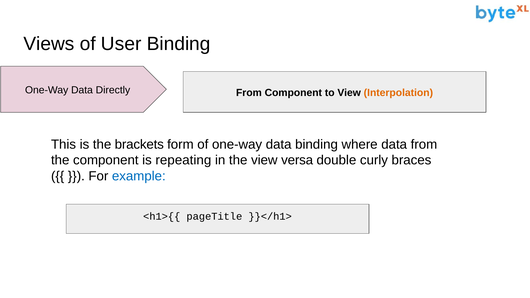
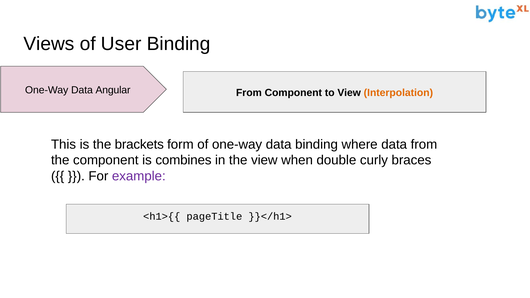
Directly: Directly -> Angular
repeating: repeating -> combines
versa: versa -> when
example colour: blue -> purple
